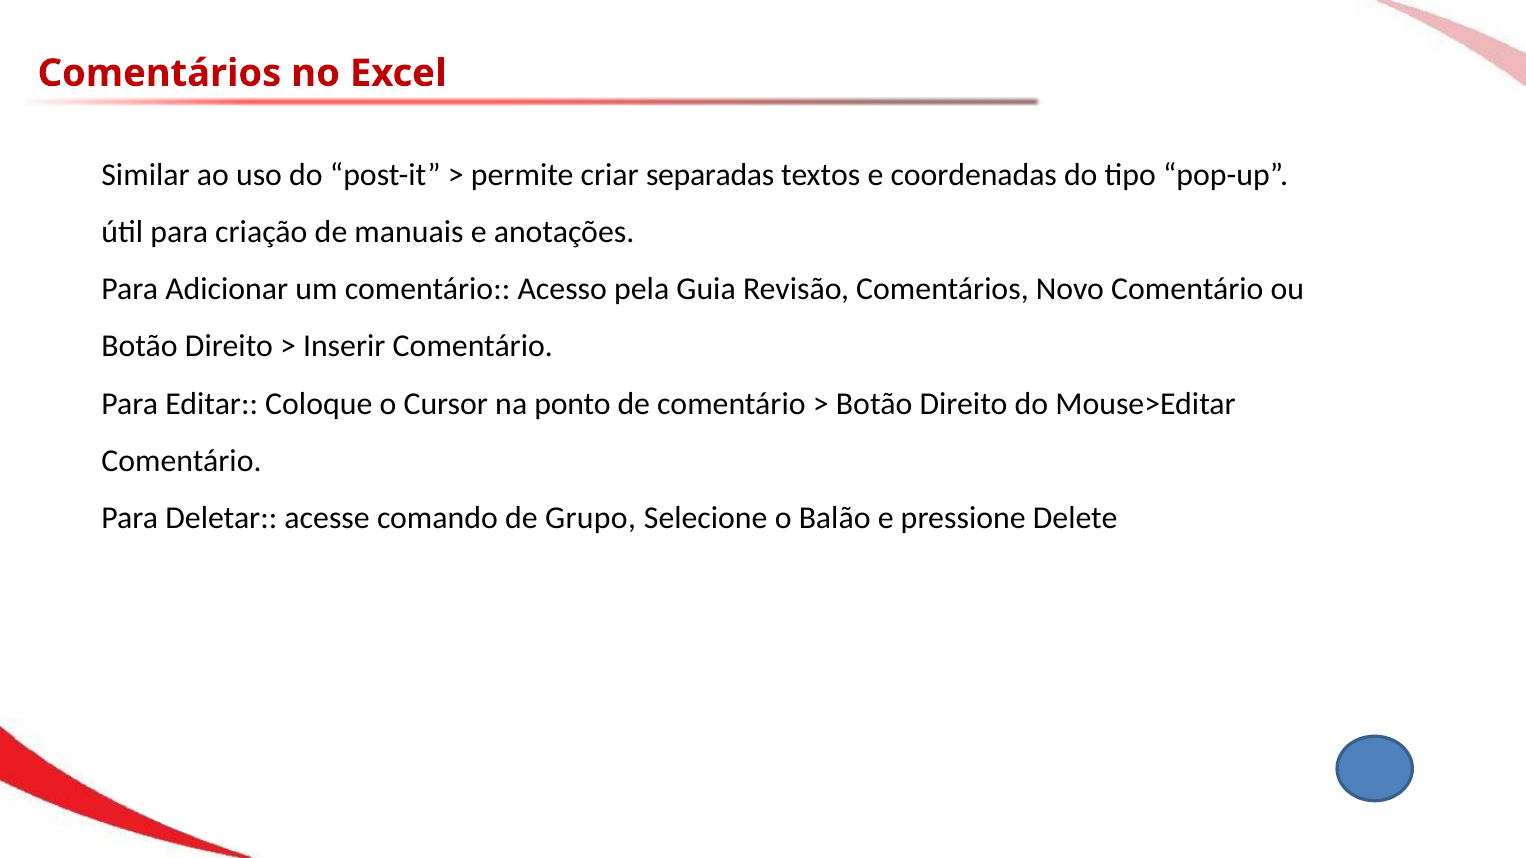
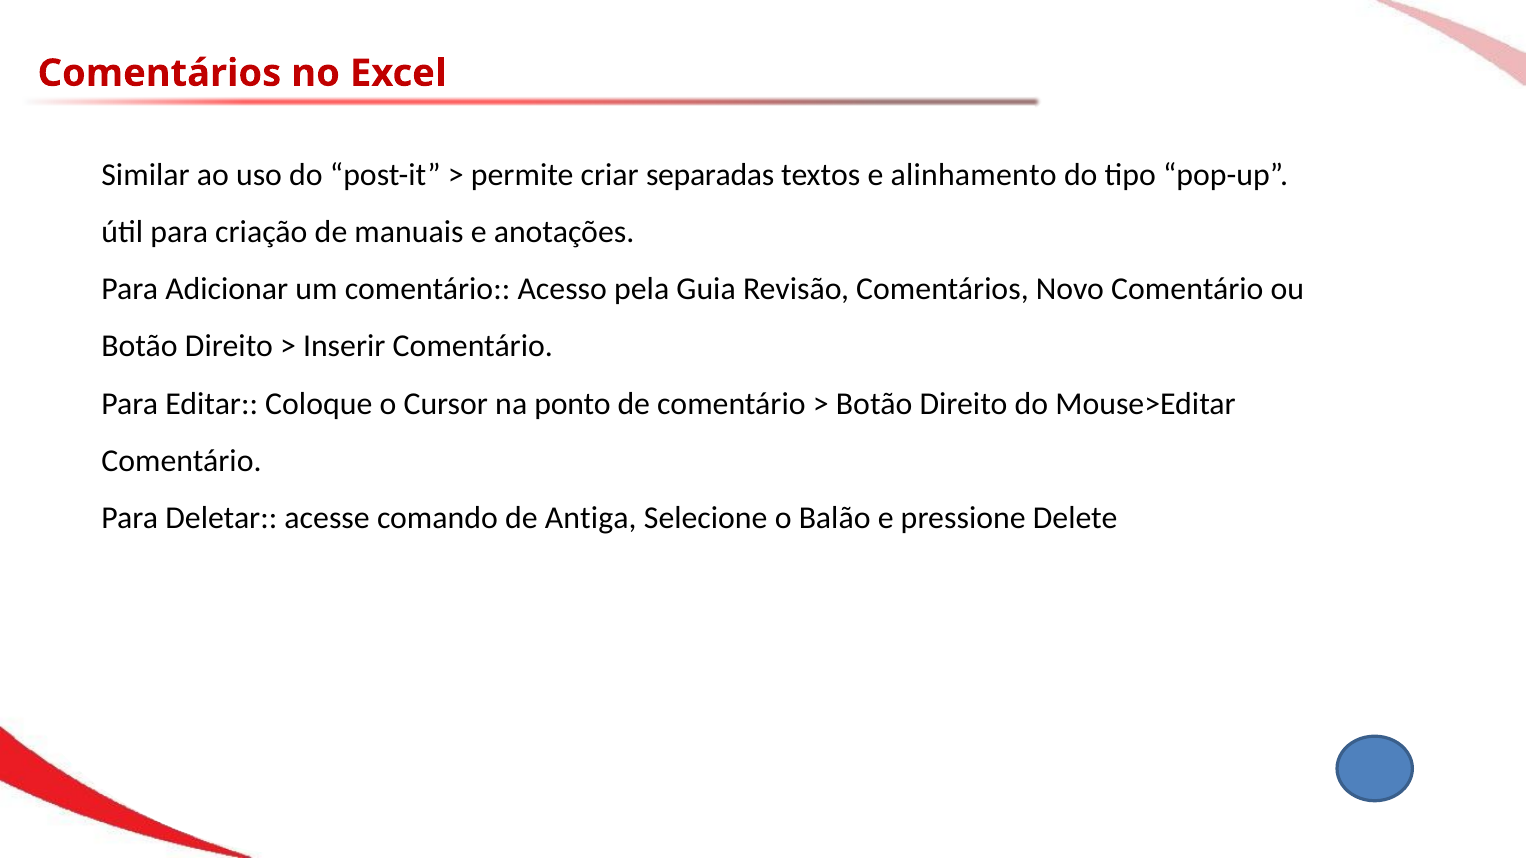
coordenadas: coordenadas -> alinhamento
Grupo: Grupo -> Antiga
